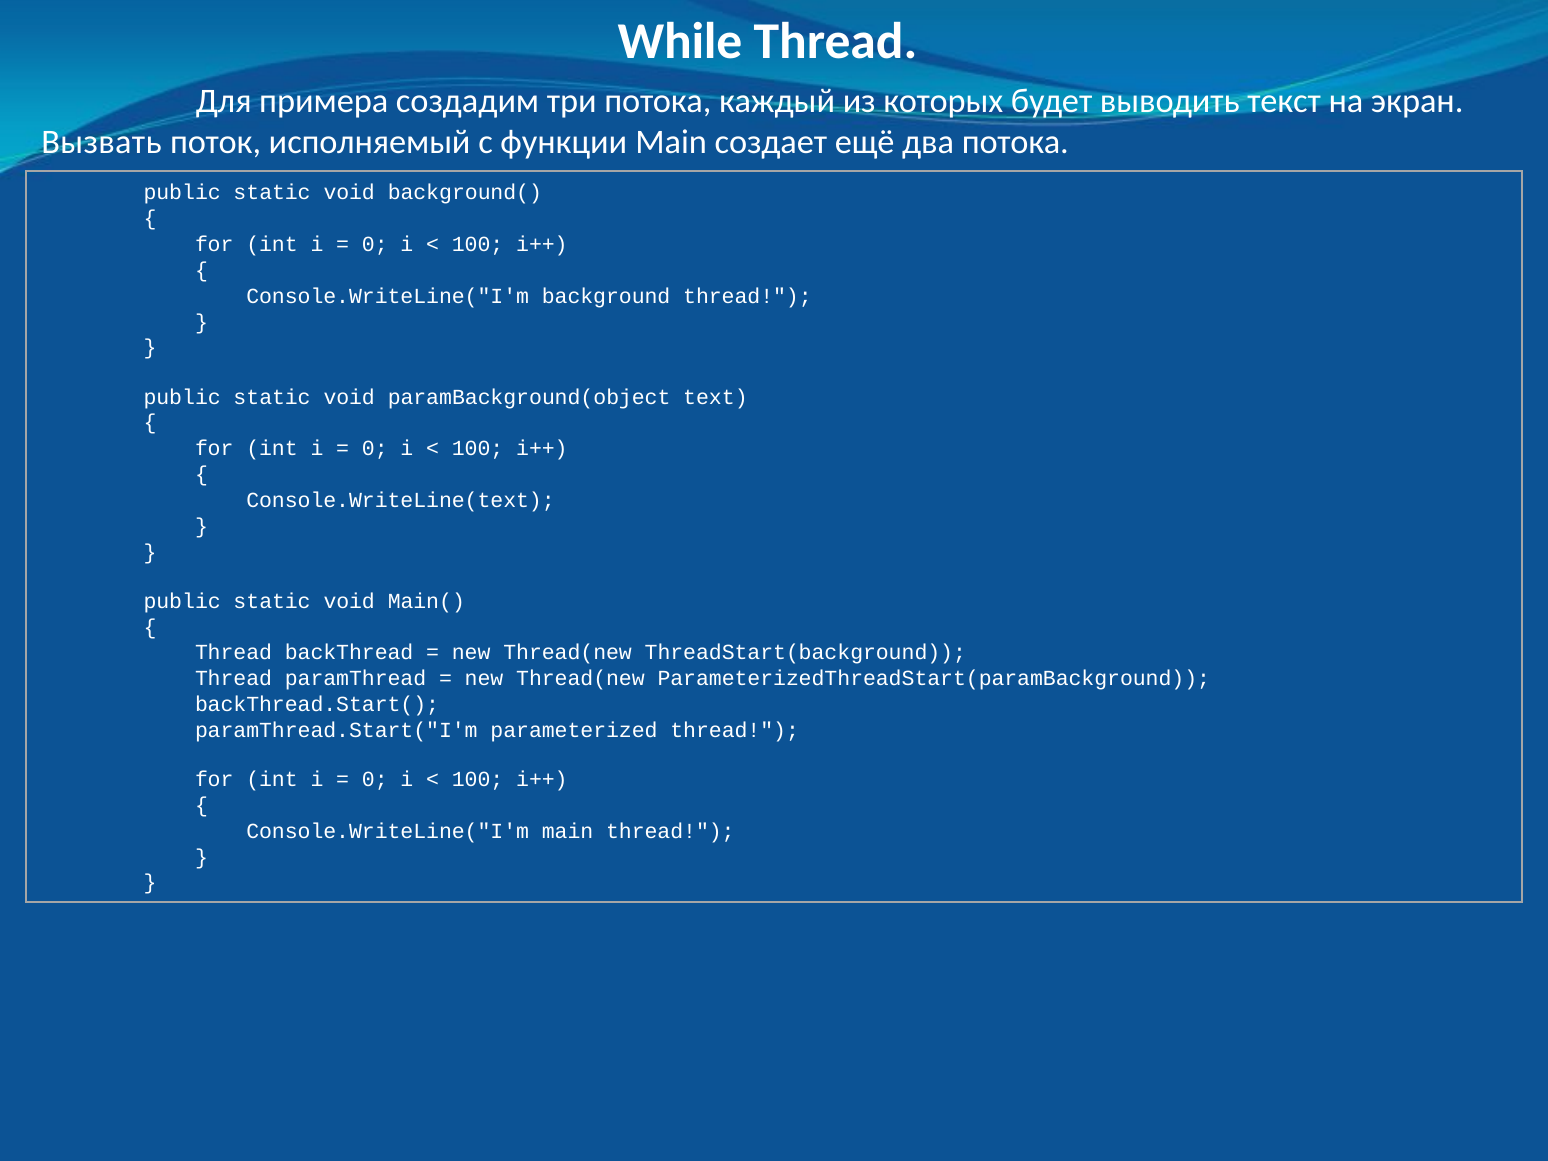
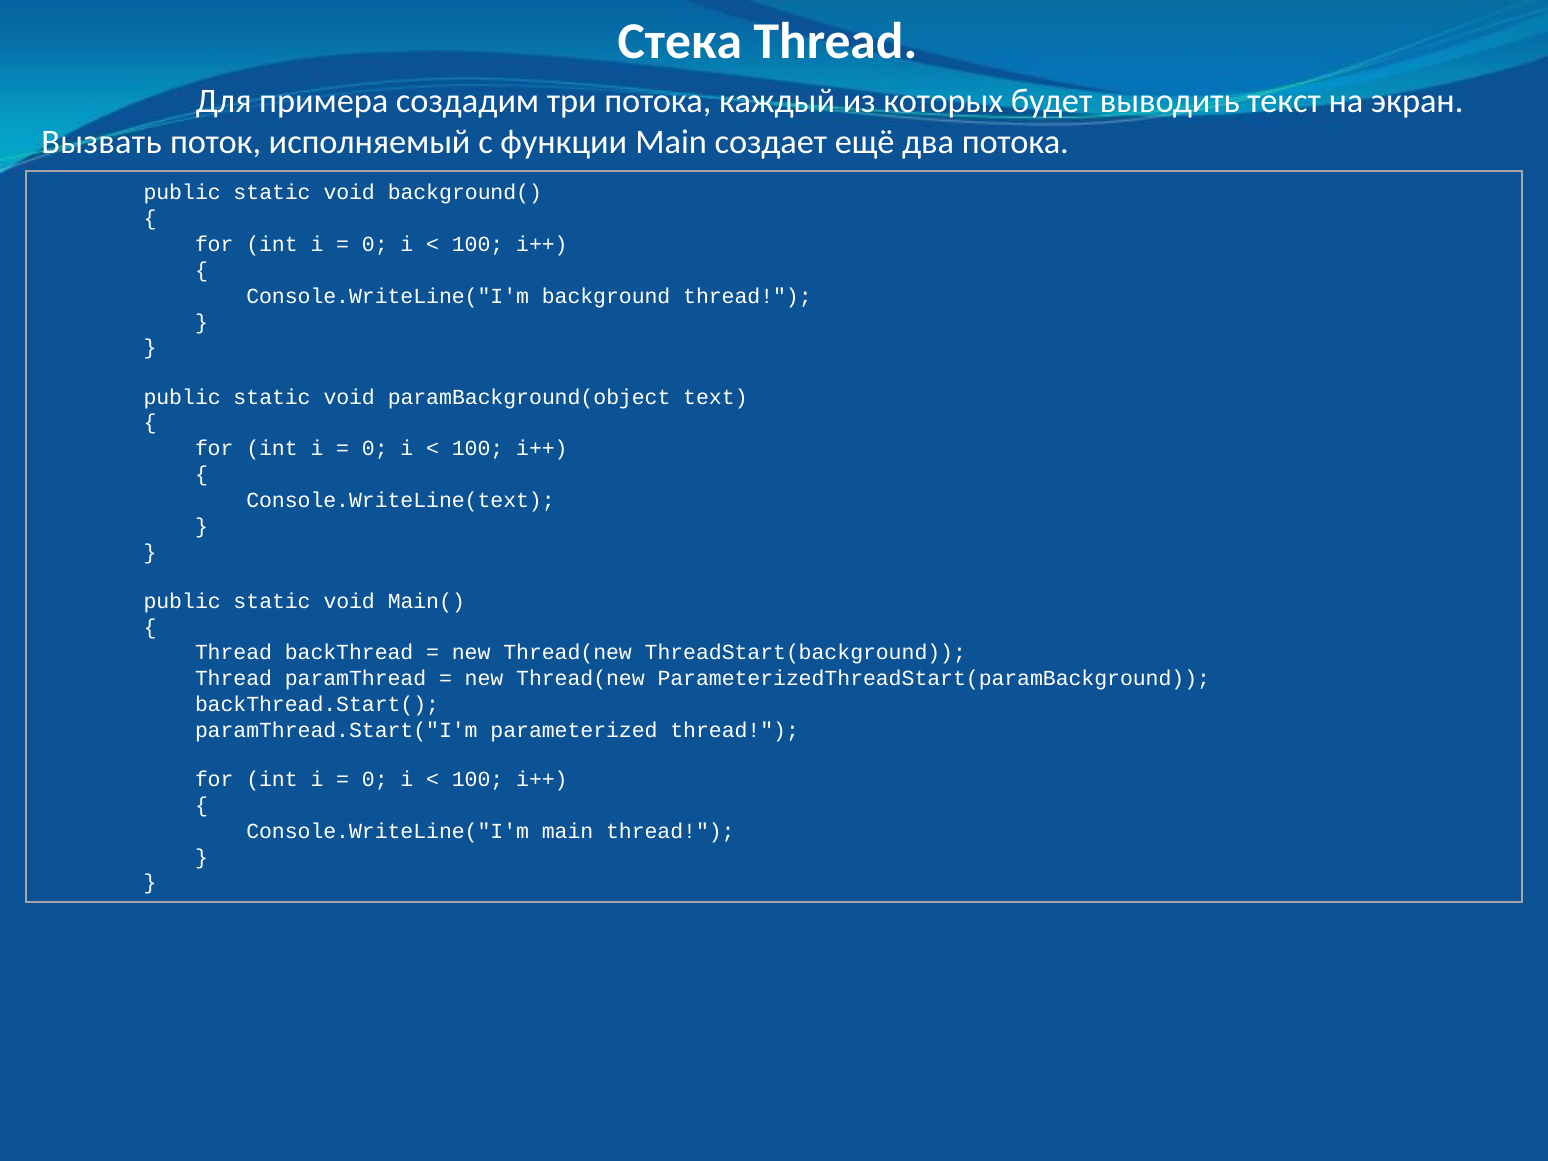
While: While -> Стека
